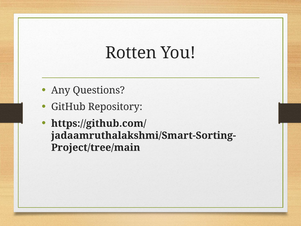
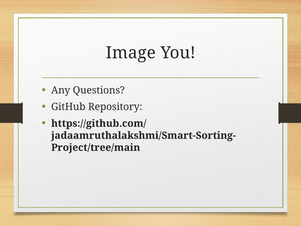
Rotten: Rotten -> Image
